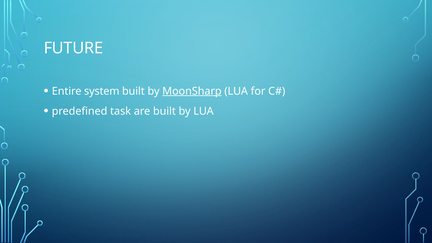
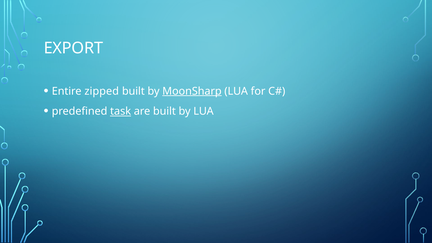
FUTURE: FUTURE -> EXPORT
system: system -> zipped
task underline: none -> present
